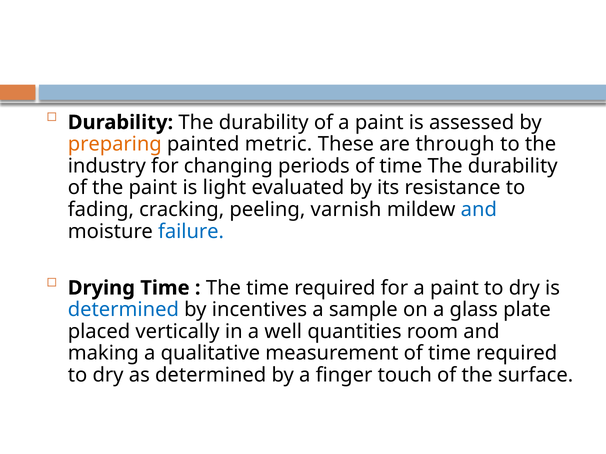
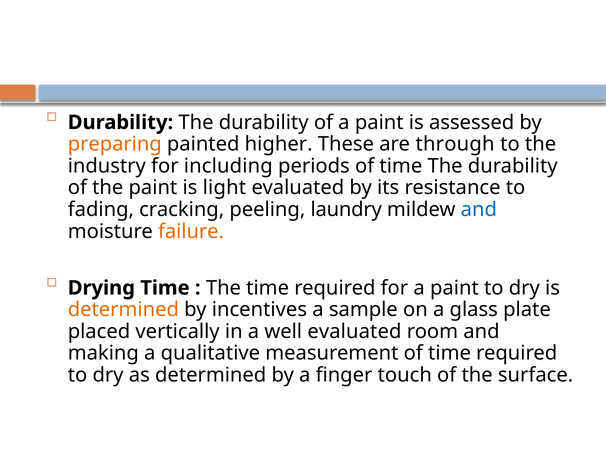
metric: metric -> higher
changing: changing -> including
varnish: varnish -> laundry
failure colour: blue -> orange
determined at (123, 310) colour: blue -> orange
well quantities: quantities -> evaluated
